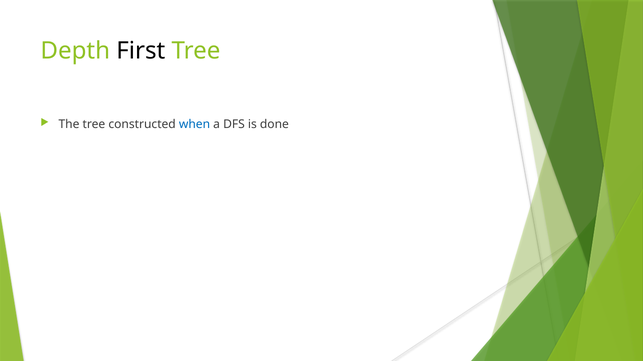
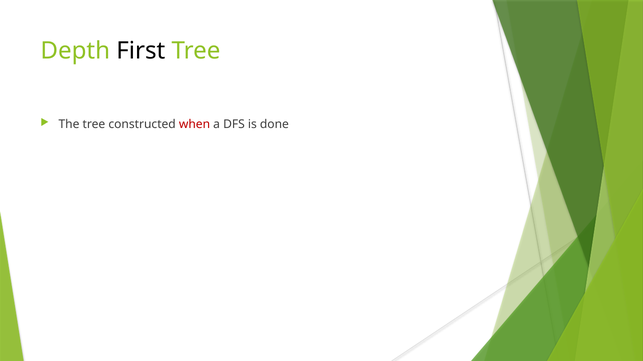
when colour: blue -> red
